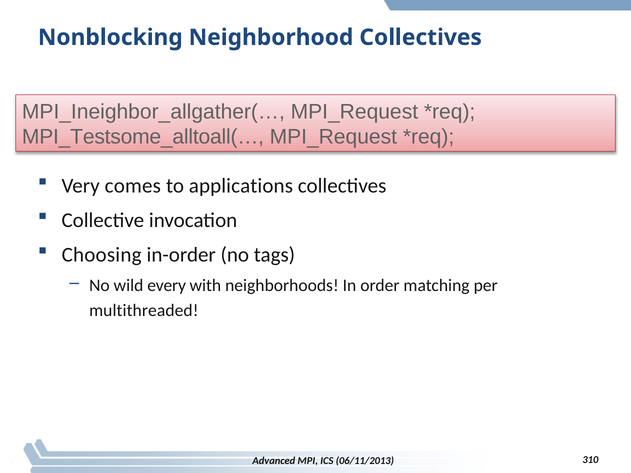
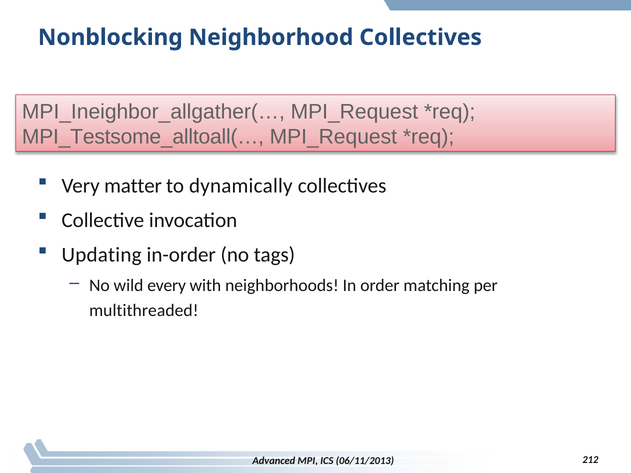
comes: comes -> matter
applications: applications -> dynamically
Choosing: Choosing -> Updating
310: 310 -> 212
